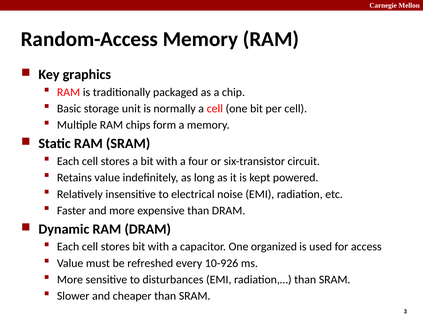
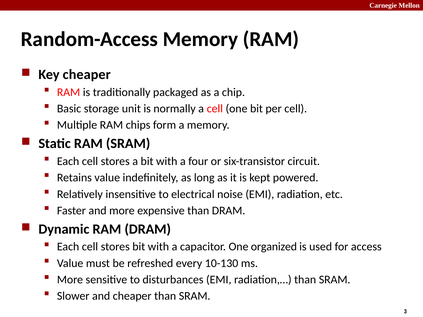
Key graphics: graphics -> cheaper
10-926: 10-926 -> 10-130
